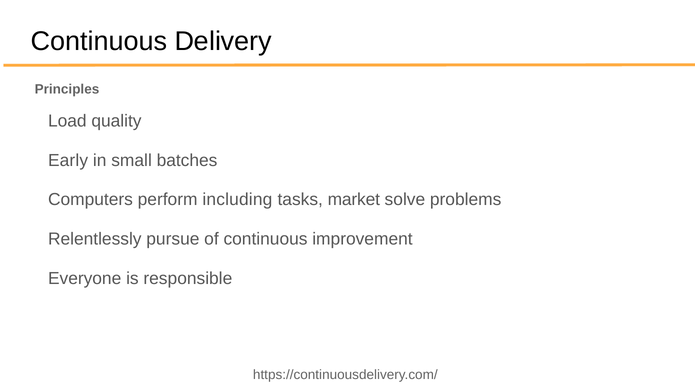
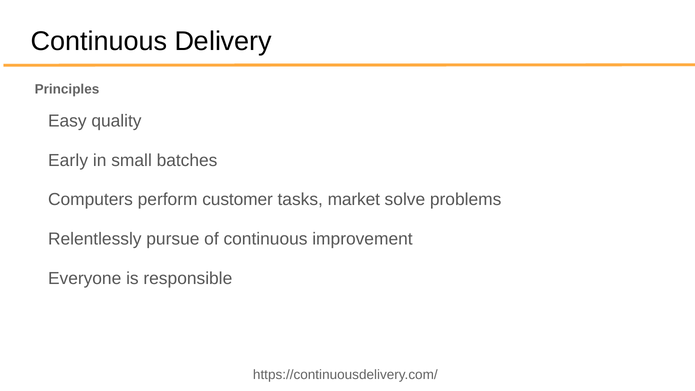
Load: Load -> Easy
including: including -> customer
